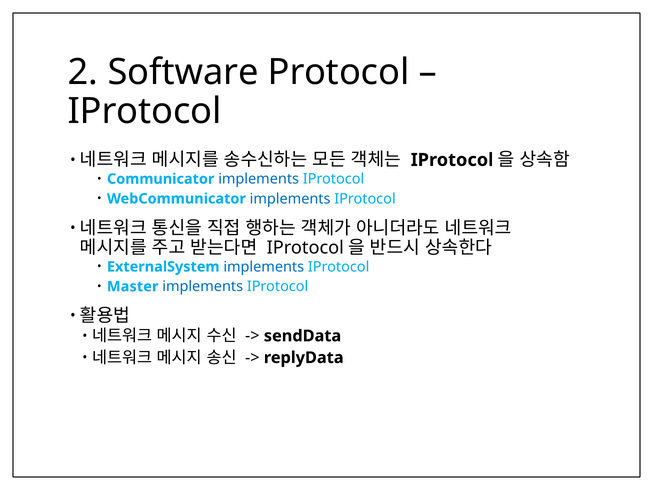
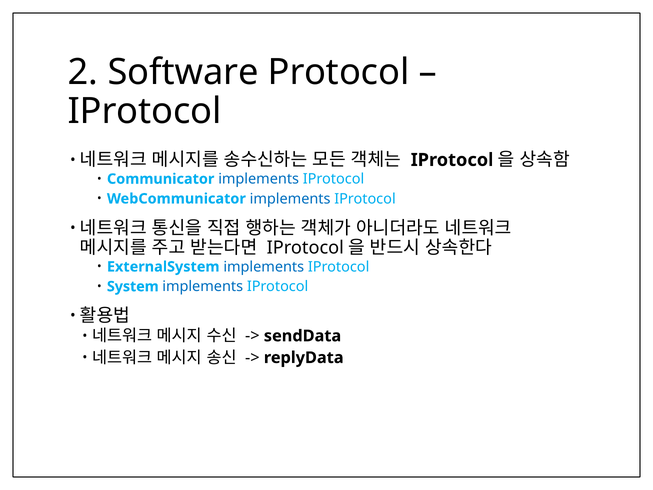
Master: Master -> System
